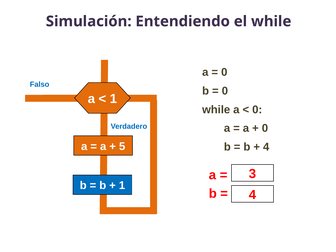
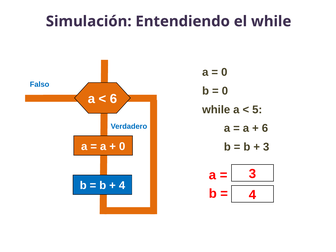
1 at (113, 99): 1 -> 6
0 at (257, 110): 0 -> 5
0 at (265, 128): 0 -> 6
5 at (122, 146): 5 -> 0
4 at (266, 147): 4 -> 3
1 at (122, 186): 1 -> 4
